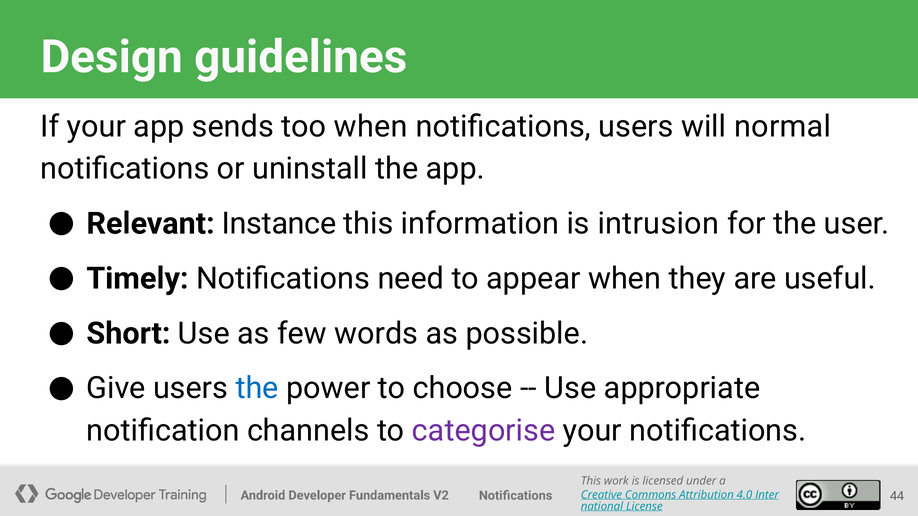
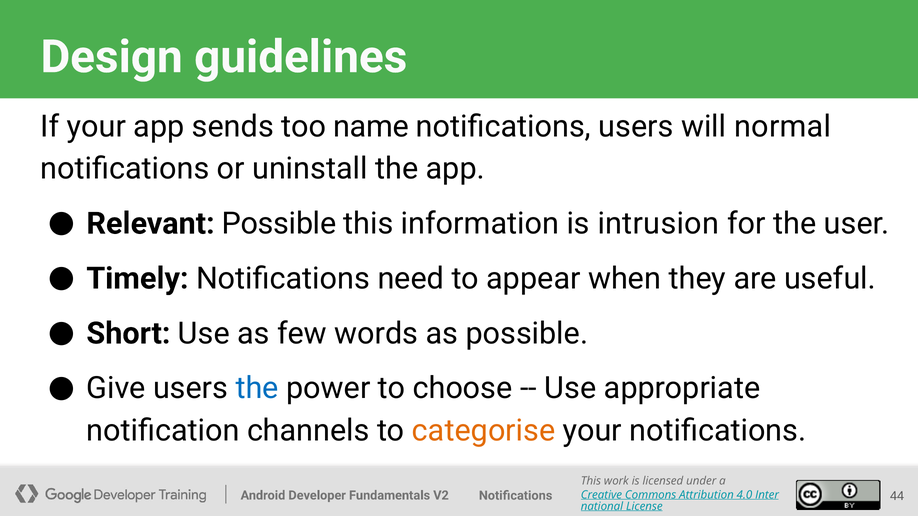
too when: when -> name
Relevant Instance: Instance -> Possible
categorise colour: purple -> orange
